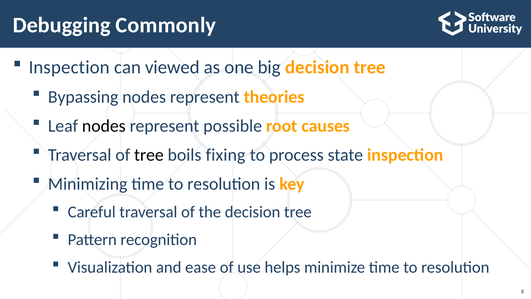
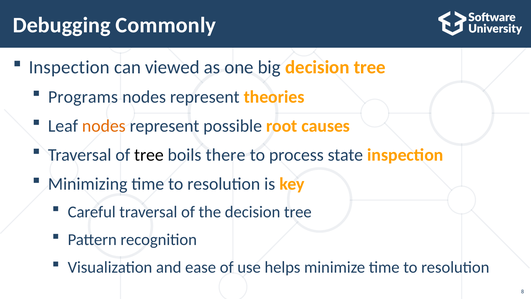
Bypassing: Bypassing -> Programs
nodes at (104, 126) colour: black -> orange
fixing: fixing -> there
